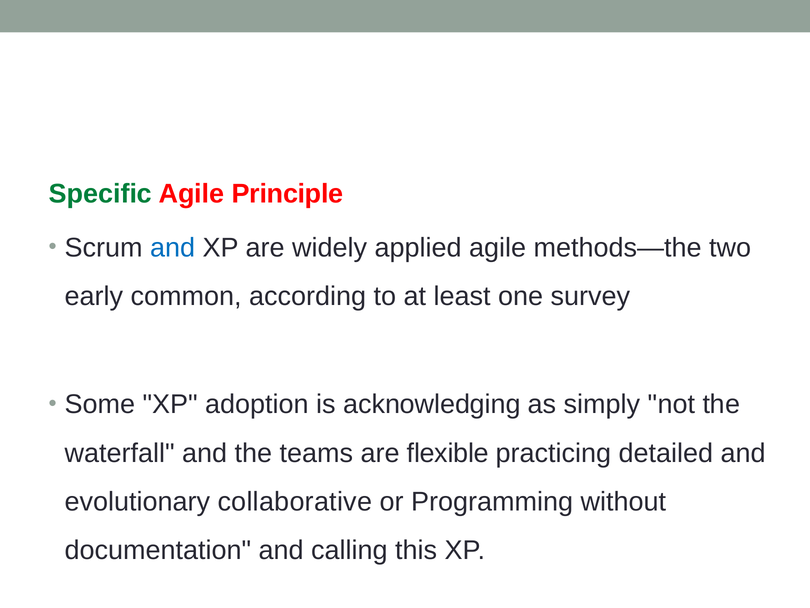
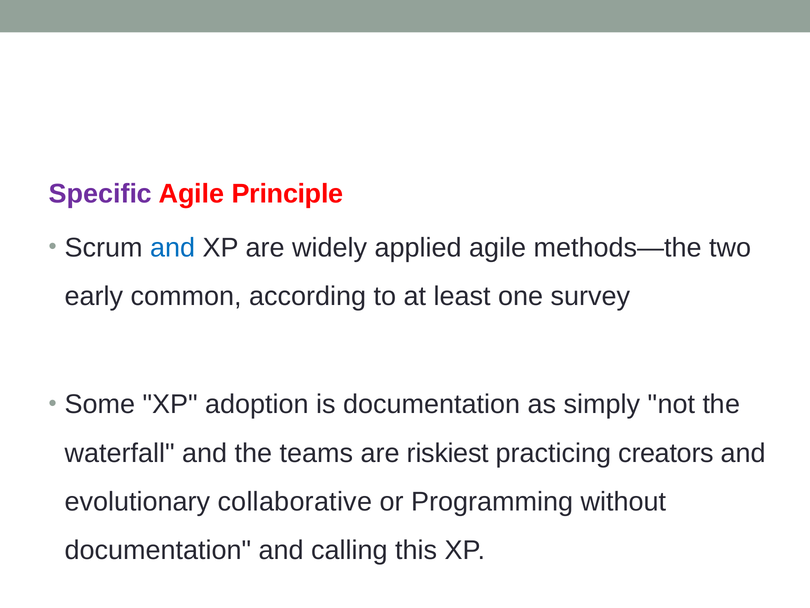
Specific colour: green -> purple
is acknowledging: acknowledging -> documentation
flexible: flexible -> riskiest
detailed: detailed -> creators
